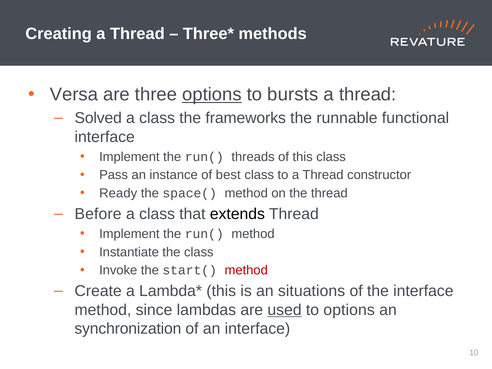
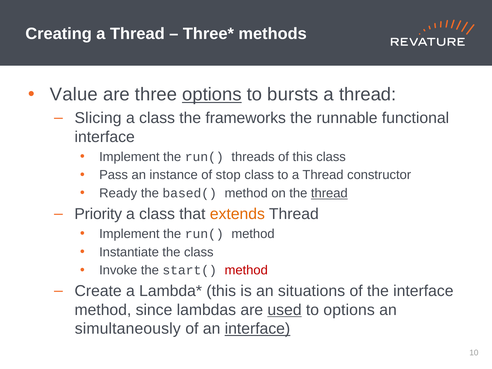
Versa: Versa -> Value
Solved: Solved -> Slicing
best: best -> stop
space(: space( -> based(
thread at (329, 193) underline: none -> present
Before: Before -> Priority
extends colour: black -> orange
synchronization: synchronization -> simultaneously
interface at (257, 329) underline: none -> present
